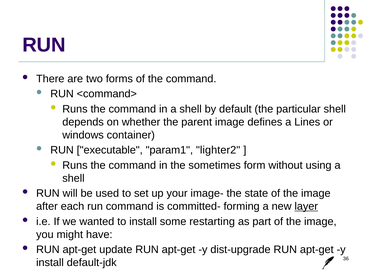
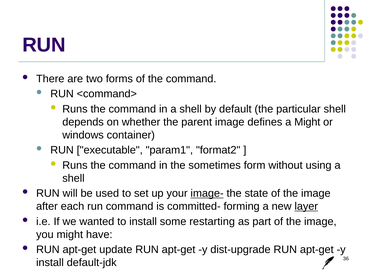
a Lines: Lines -> Might
lighter2: lighter2 -> format2
image- underline: none -> present
